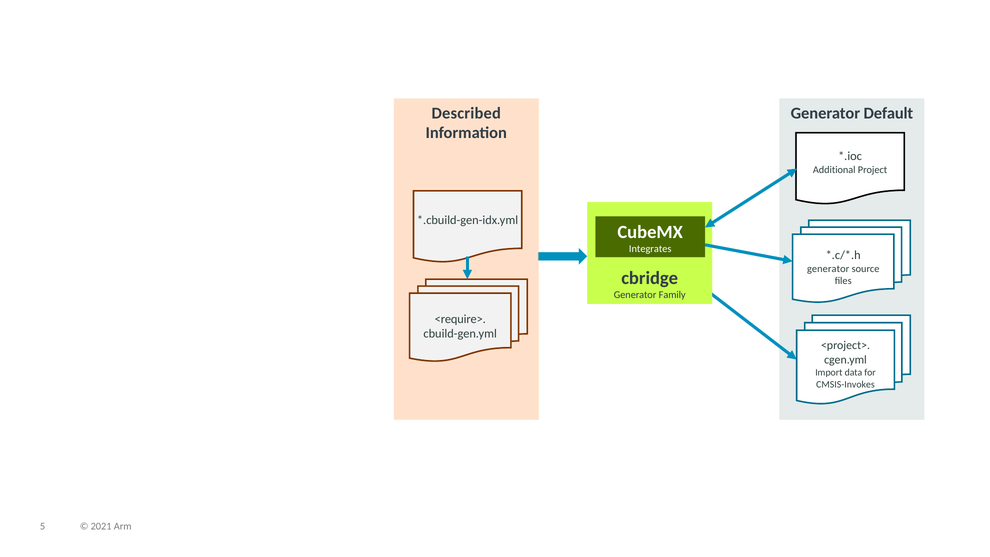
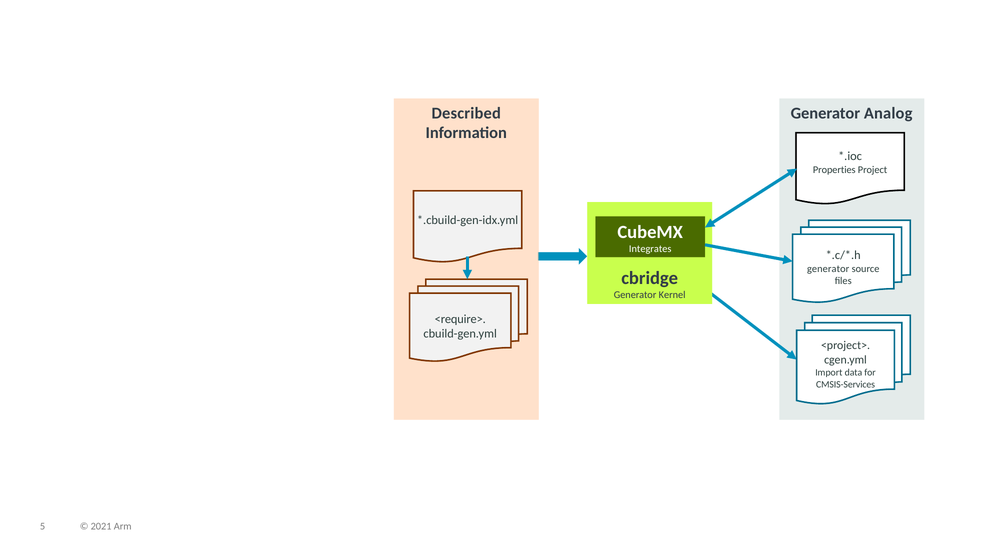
Default: Default -> Analog
Additional: Additional -> Properties
Family: Family -> Kernel
CMSIS-Invokes: CMSIS-Invokes -> CMSIS-Services
